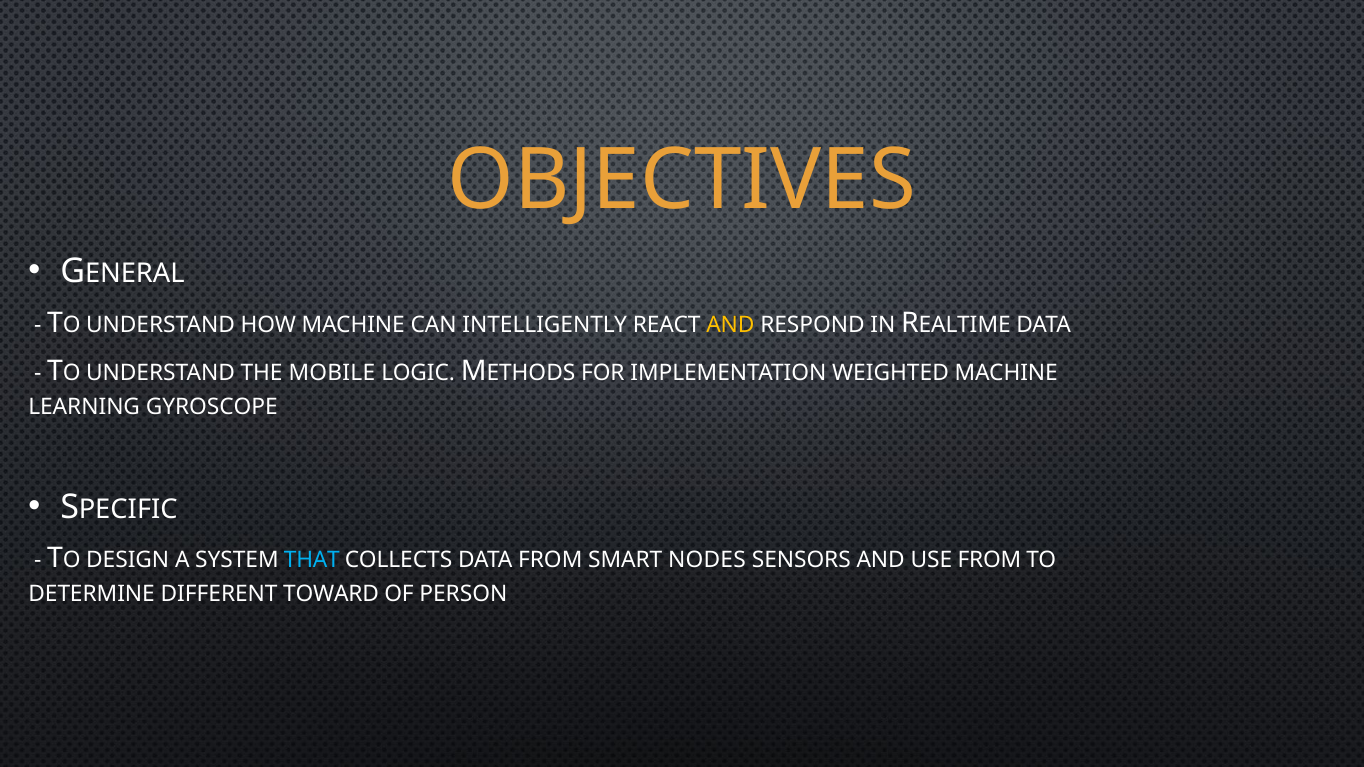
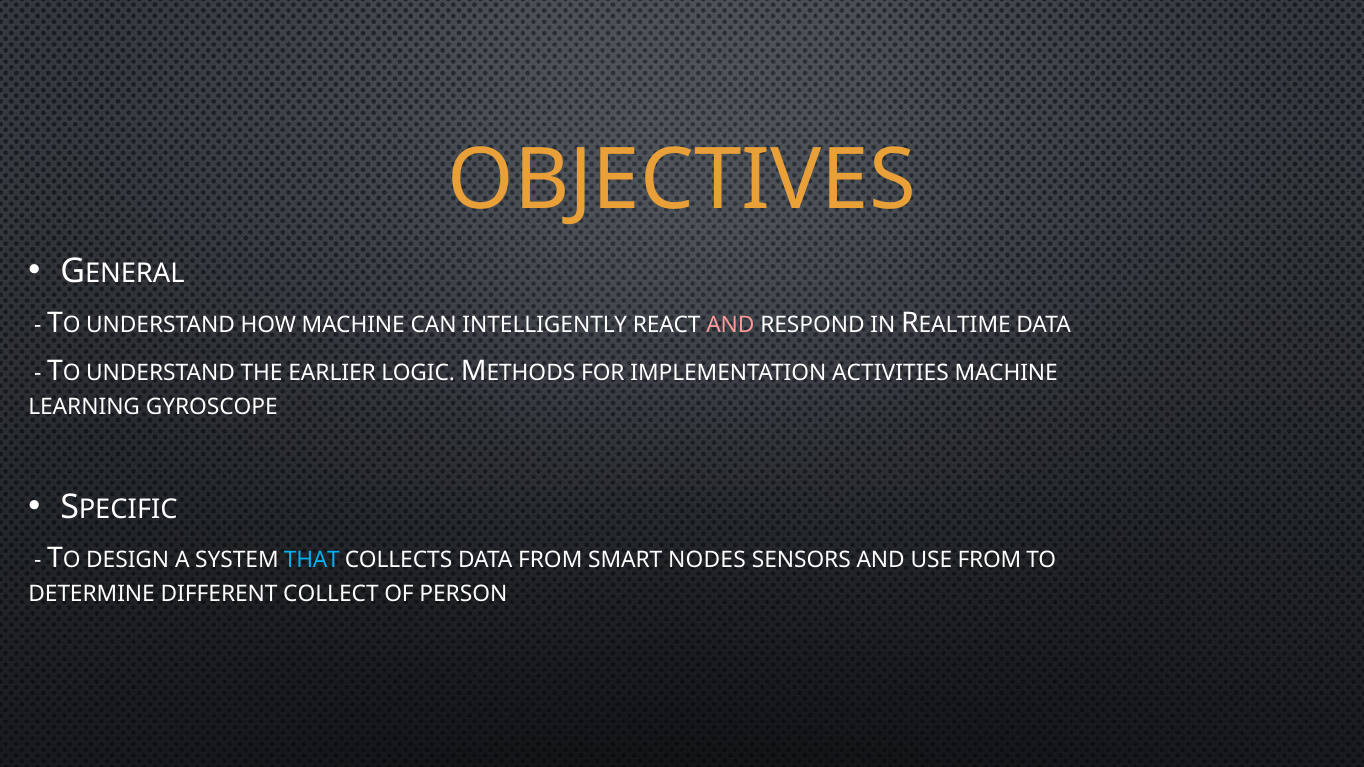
AND at (730, 325) colour: yellow -> pink
MOBILE: MOBILE -> EARLIER
WEIGHTED: WEIGHTED -> ACTIVITIES
TOWARD: TOWARD -> COLLECT
